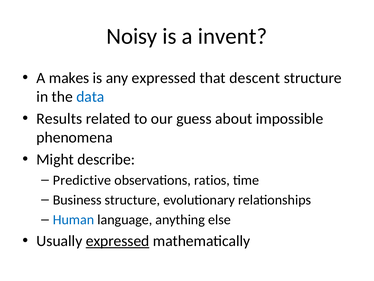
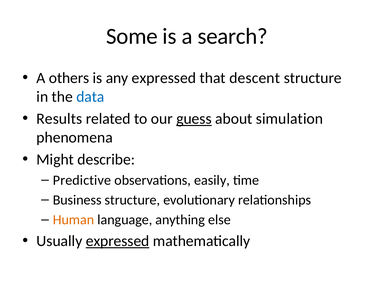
Noisy: Noisy -> Some
invent: invent -> search
makes: makes -> others
guess underline: none -> present
impossible: impossible -> simulation
ratios: ratios -> easily
Human colour: blue -> orange
